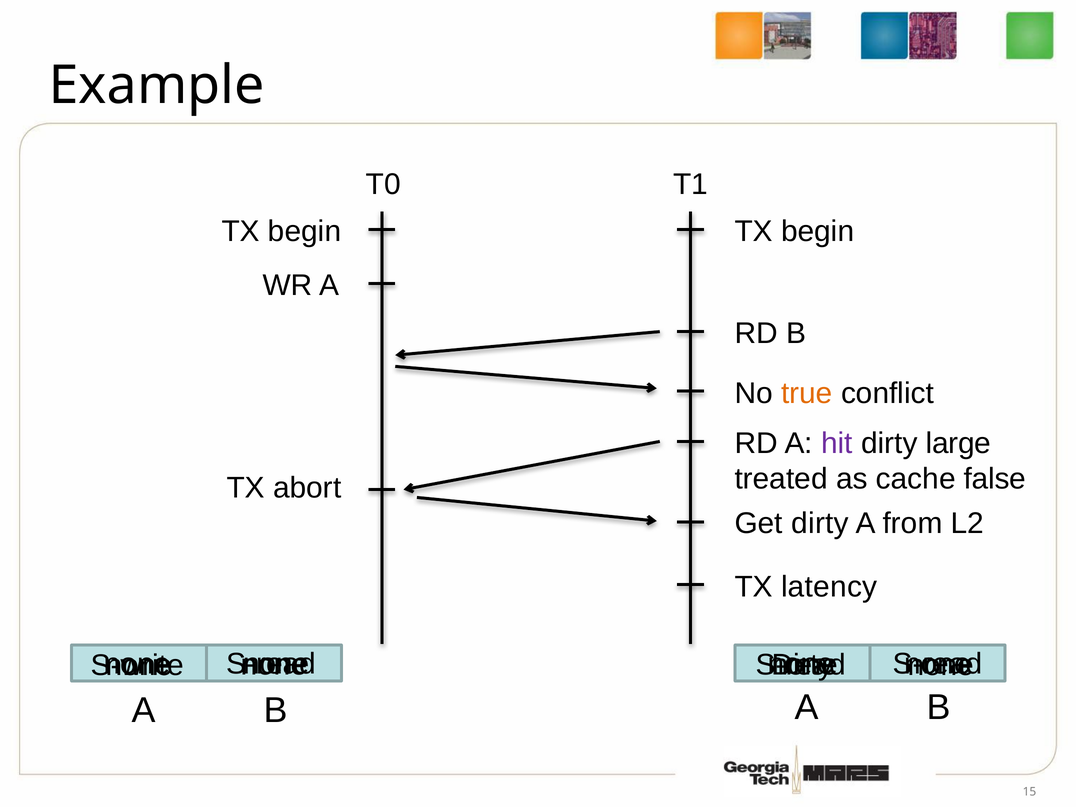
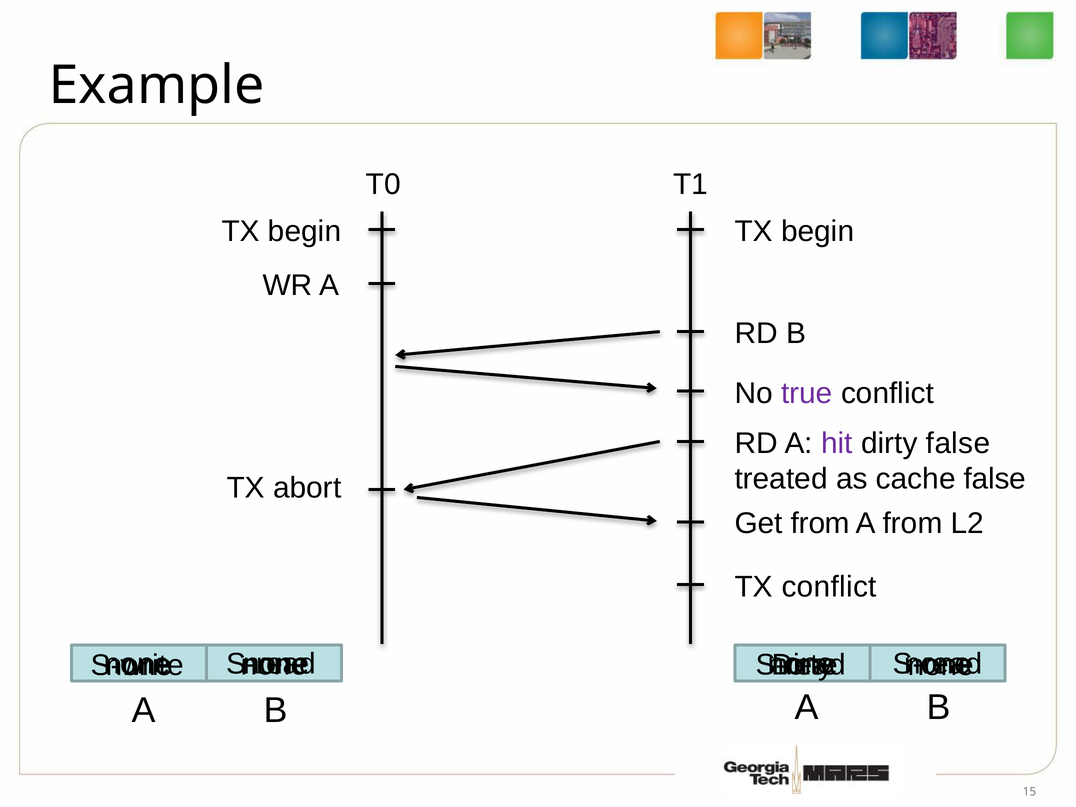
true colour: orange -> purple
dirty large: large -> false
Get dirty: dirty -> from
TX latency: latency -> conflict
